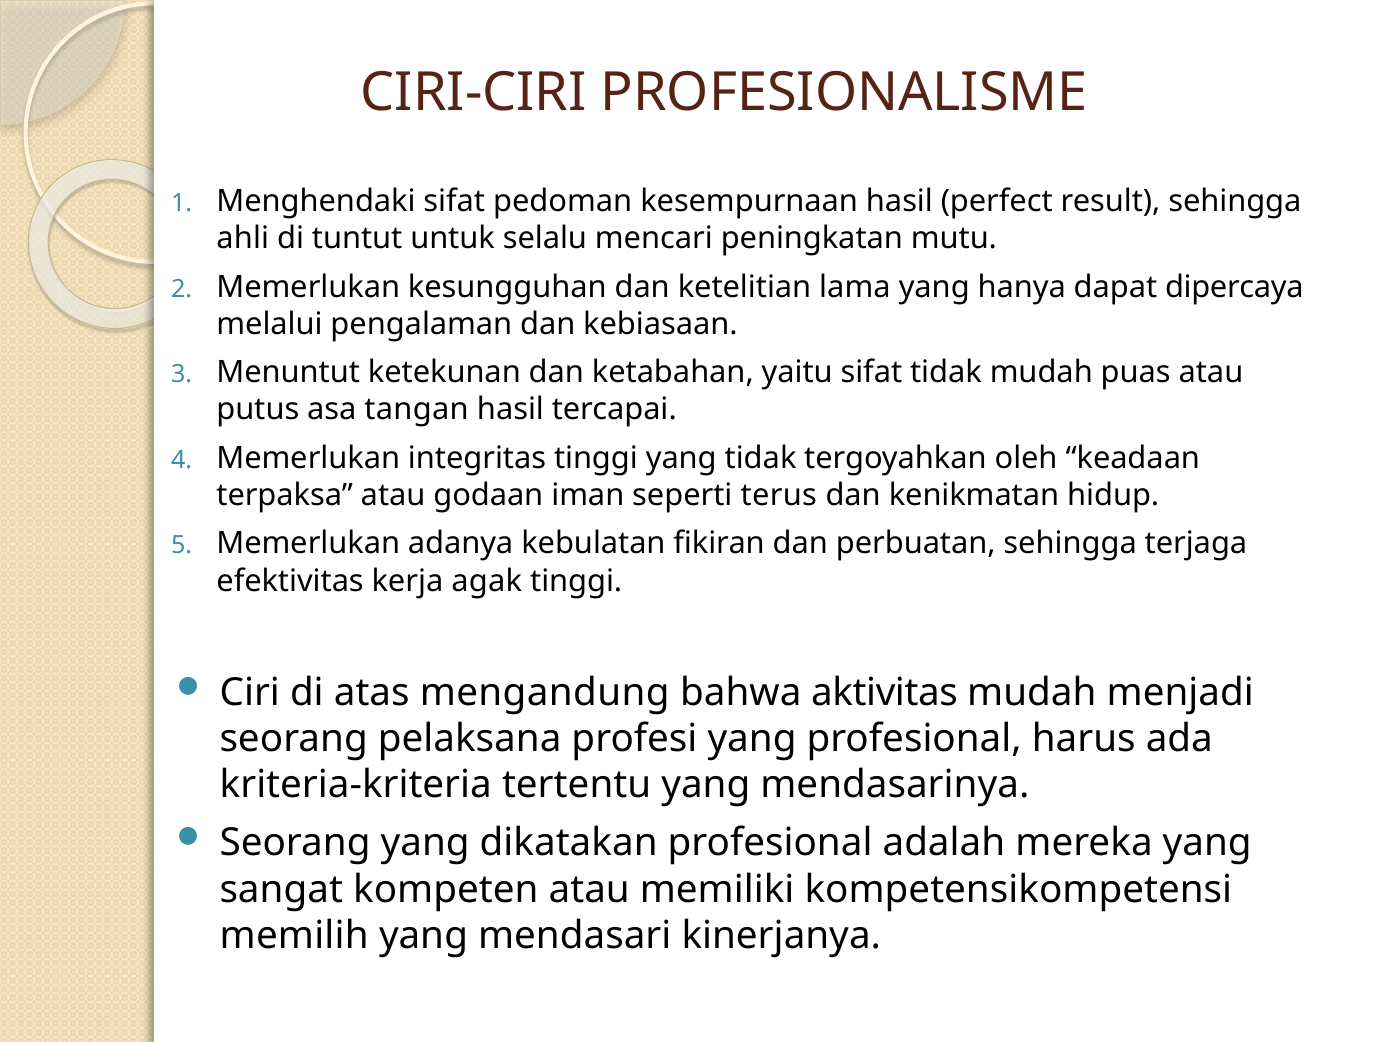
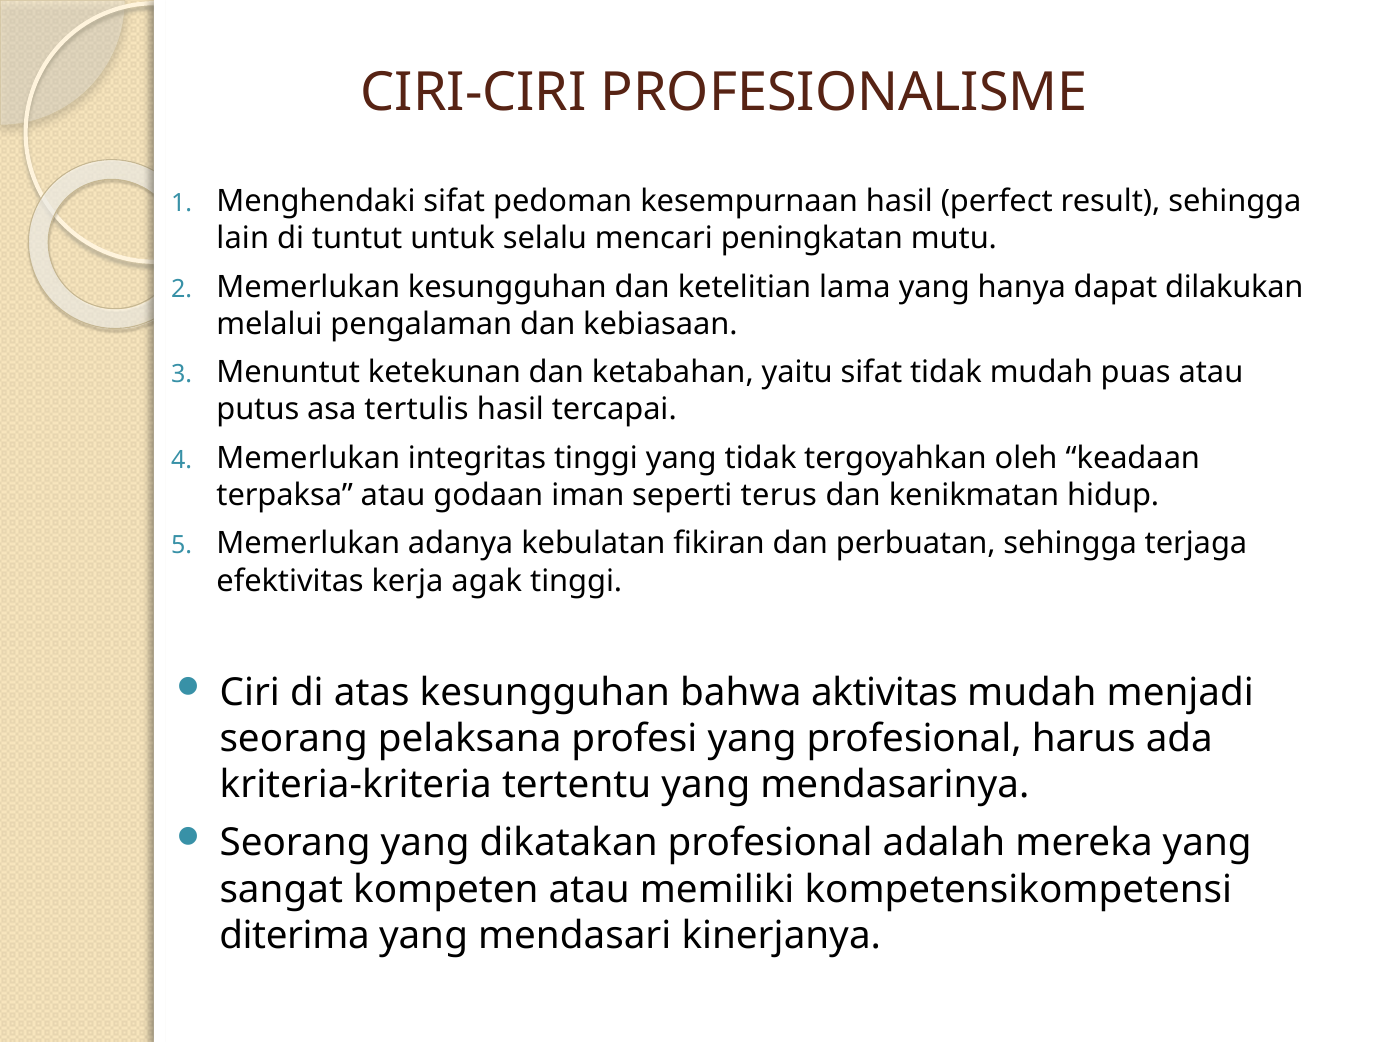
ahli: ahli -> lain
dipercaya: dipercaya -> dilakukan
tangan: tangan -> tertulis
atas mengandung: mengandung -> kesungguhan
memilih: memilih -> diterima
